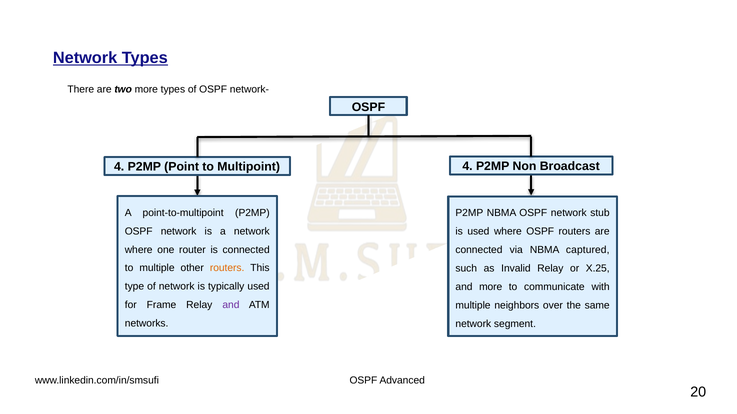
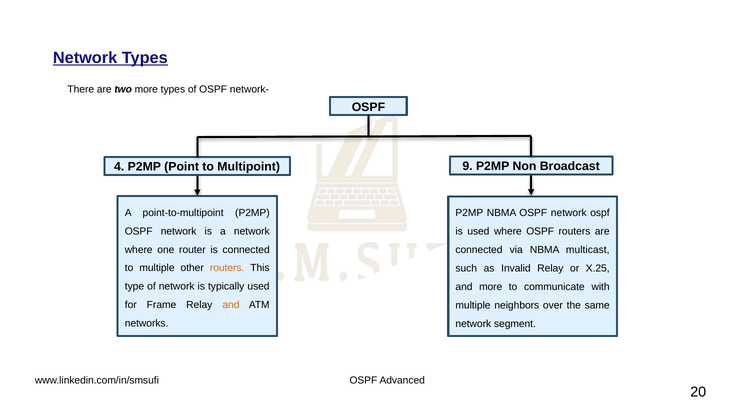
Multipoint 4: 4 -> 9
network stub: stub -> ospf
captured: captured -> multicast
and at (231, 305) colour: purple -> orange
